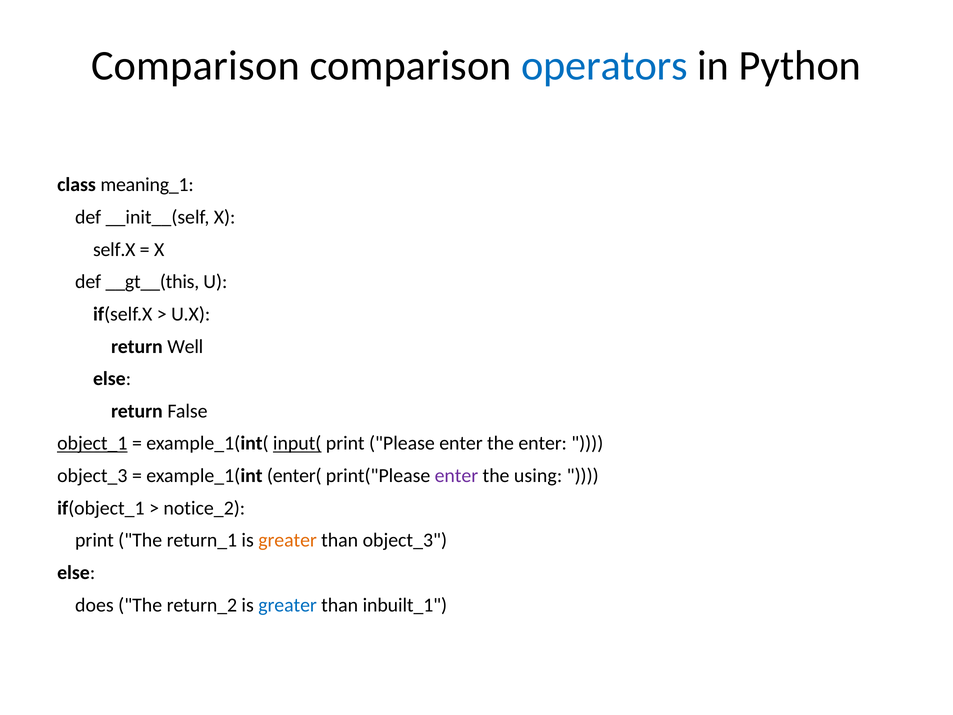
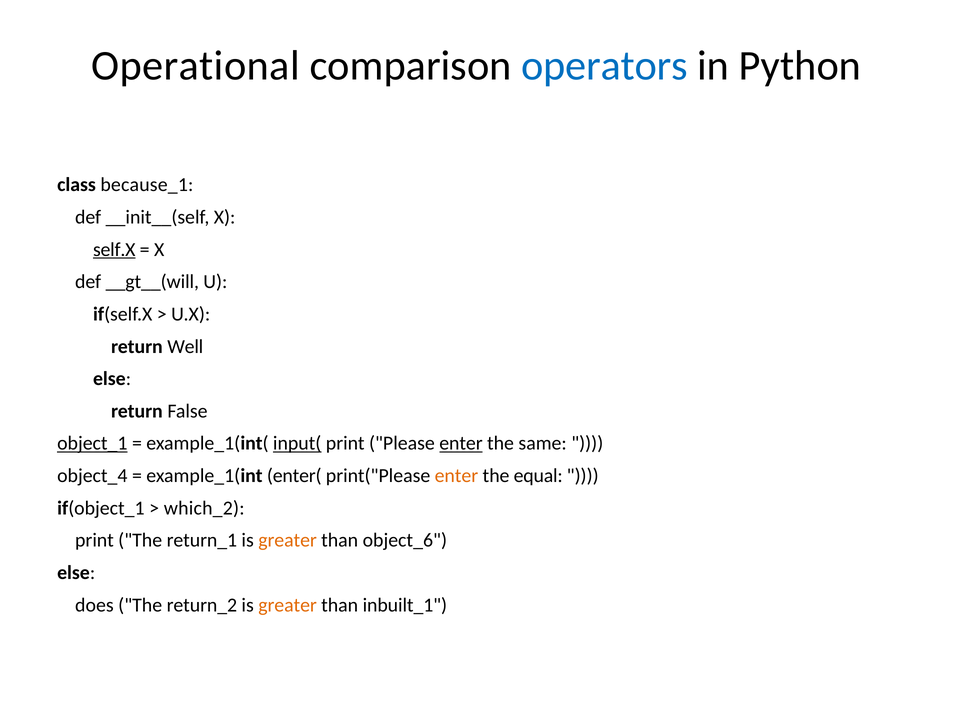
Comparison at (196, 66): Comparison -> Operational
meaning_1: meaning_1 -> because_1
self.X underline: none -> present
__gt__(this: __gt__(this -> __gt__(will
enter at (461, 443) underline: none -> present
the enter: enter -> same
object_3 at (92, 476): object_3 -> object_4
enter at (456, 476) colour: purple -> orange
using: using -> equal
notice_2: notice_2 -> which_2
than object_3: object_3 -> object_6
greater at (288, 605) colour: blue -> orange
